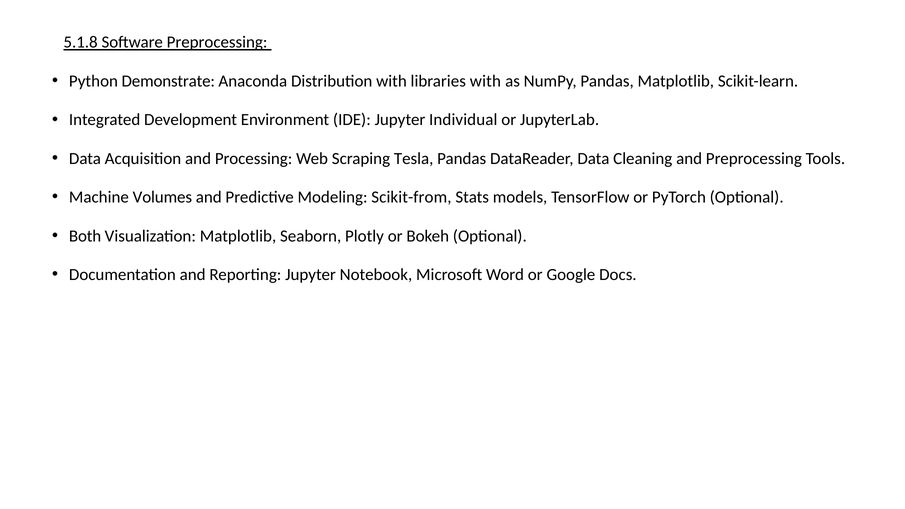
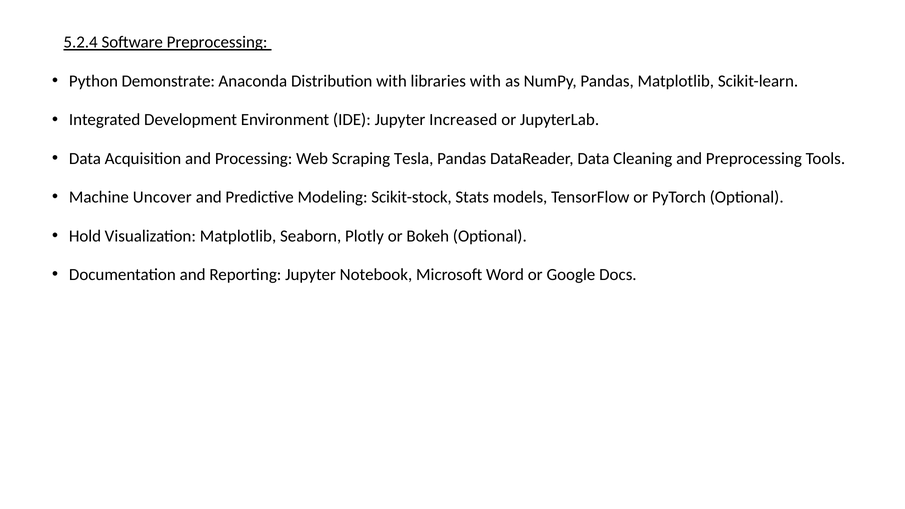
5.1.8: 5.1.8 -> 5.2.4
Individual: Individual -> Increased
Volumes: Volumes -> Uncover
Scikit-from: Scikit-from -> Scikit-stock
Both: Both -> Hold
